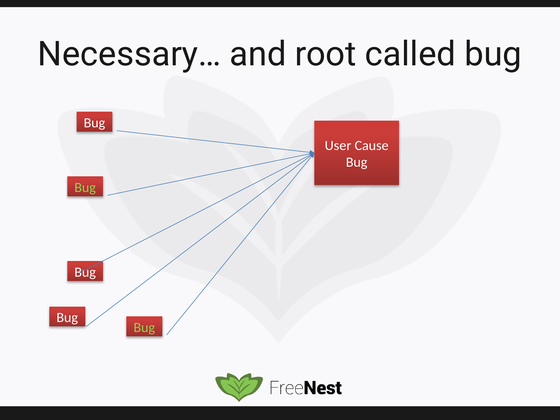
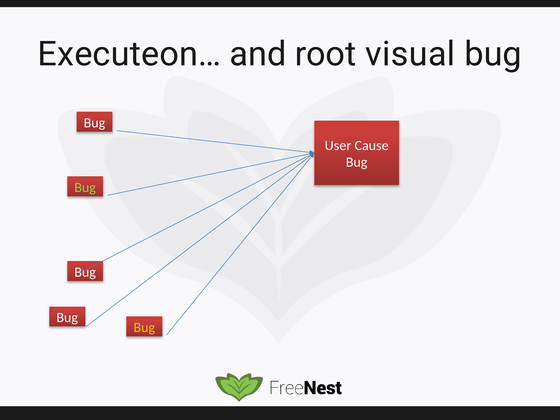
Necessary…: Necessary… -> Executeon…
called: called -> visual
Bug at (144, 327) colour: light green -> yellow
